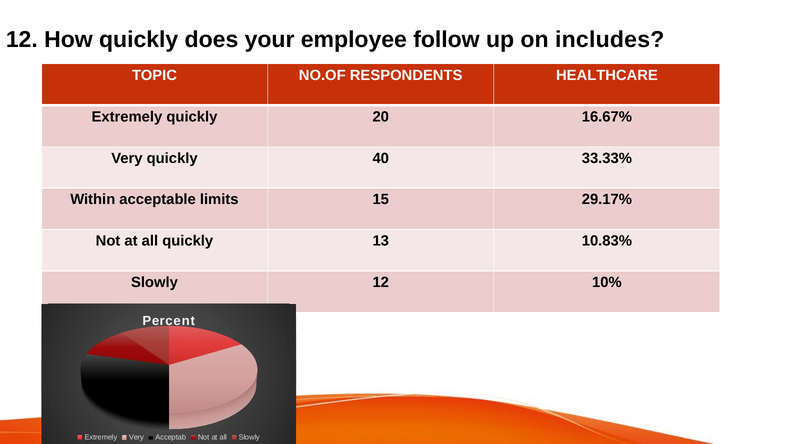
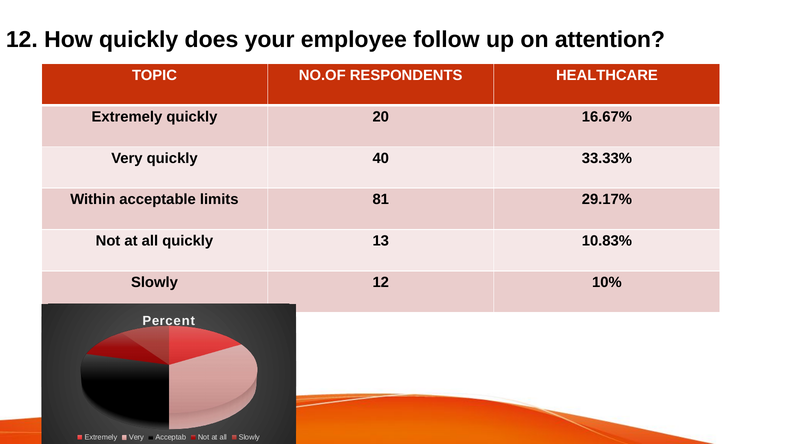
includes: includes -> attention
15: 15 -> 81
